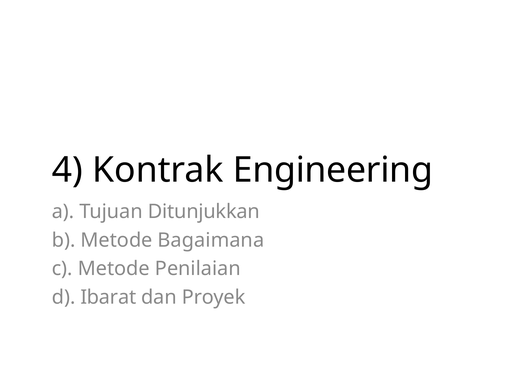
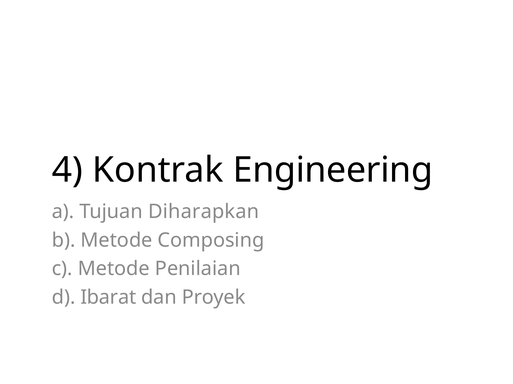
Ditunjukkan: Ditunjukkan -> Diharapkan
Bagaimana: Bagaimana -> Composing
